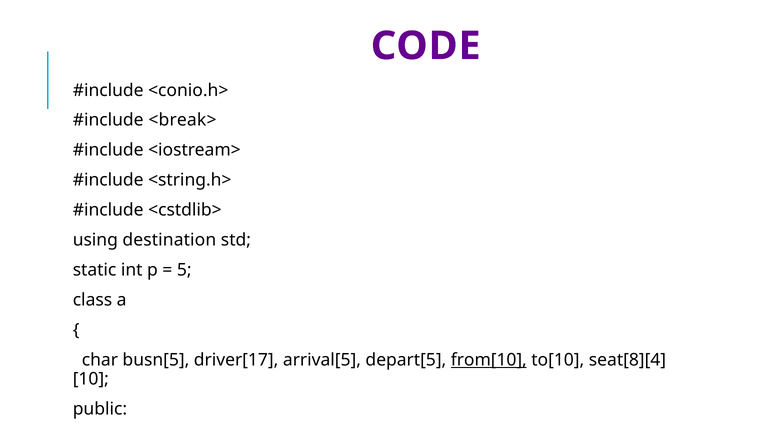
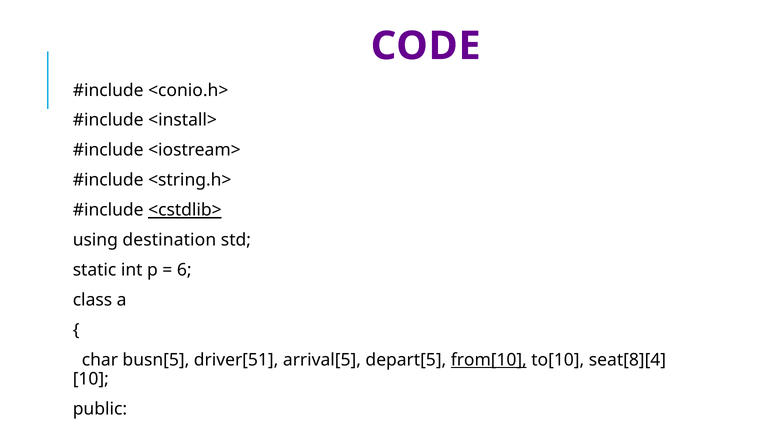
<break>: <break> -> <install>
<cstdlib> underline: none -> present
5: 5 -> 6
driver[17: driver[17 -> driver[51
